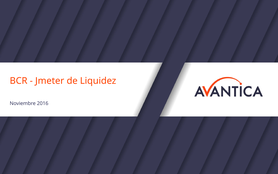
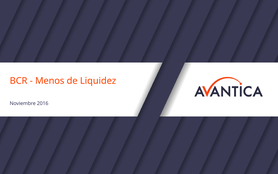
Jmeter: Jmeter -> Menos
